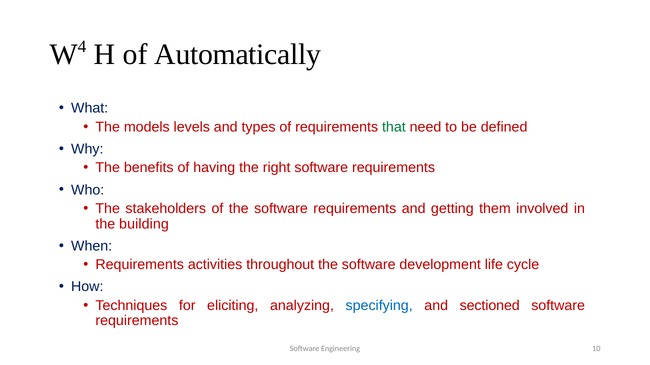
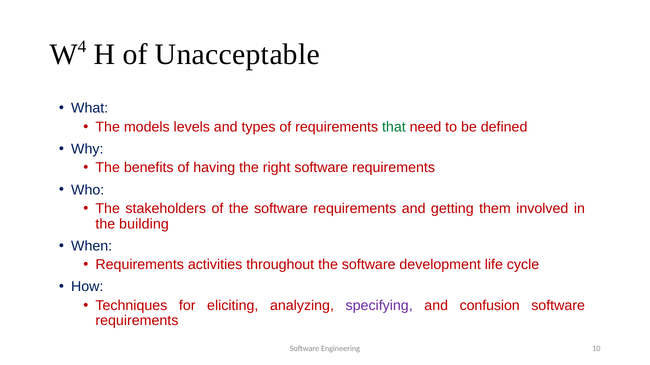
Automatically: Automatically -> Unacceptable
specifying colour: blue -> purple
sectioned: sectioned -> confusion
